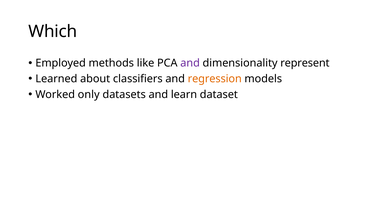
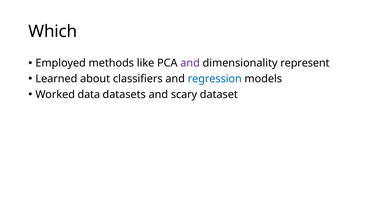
regression colour: orange -> blue
only: only -> data
learn: learn -> scary
